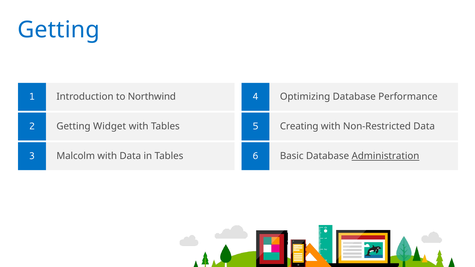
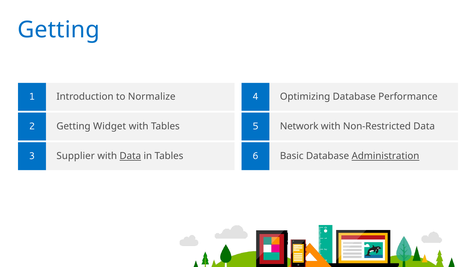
Northwind: Northwind -> Normalize
Creating: Creating -> Network
Malcolm: Malcolm -> Supplier
Data at (130, 156) underline: none -> present
